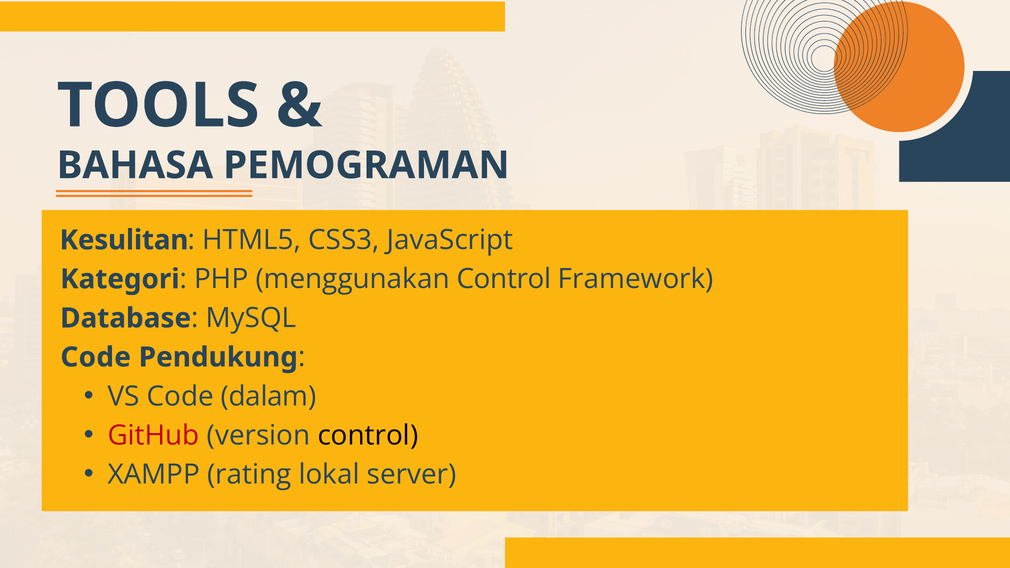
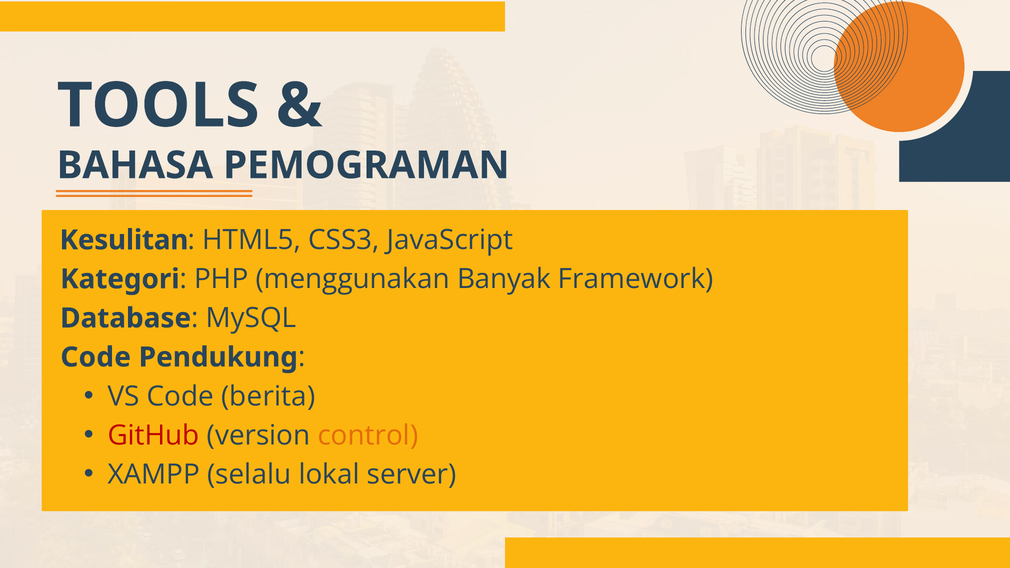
menggunakan Control: Control -> Banyak
dalam: dalam -> berita
control at (368, 435) colour: black -> orange
rating: rating -> selalu
